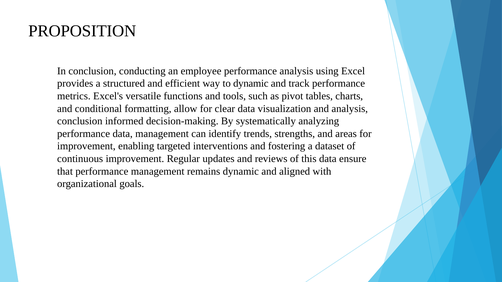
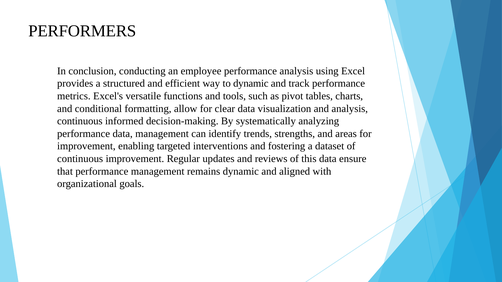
PROPOSITION: PROPOSITION -> PERFORMERS
conclusion at (80, 121): conclusion -> continuous
